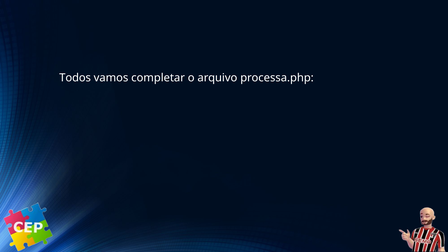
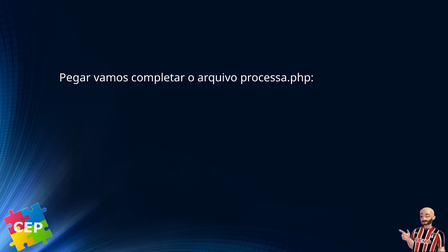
Todos: Todos -> Pegar
